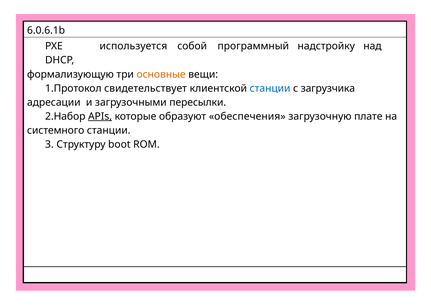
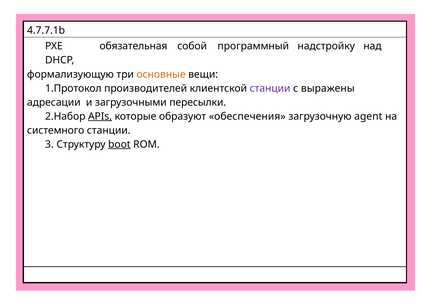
6.0.6.1b: 6.0.6.1b -> 4.7.7.1b
используется: используется -> обязательная
свидетельствует: свидетельствует -> производителей
станции at (270, 88) colour: blue -> purple
загрузчика: загрузчика -> выражены
плате: плате -> agent
boot underline: none -> present
